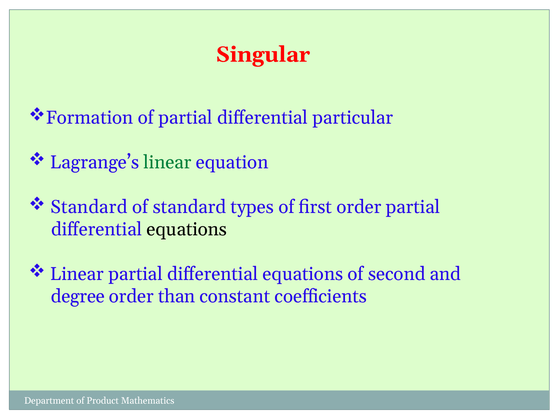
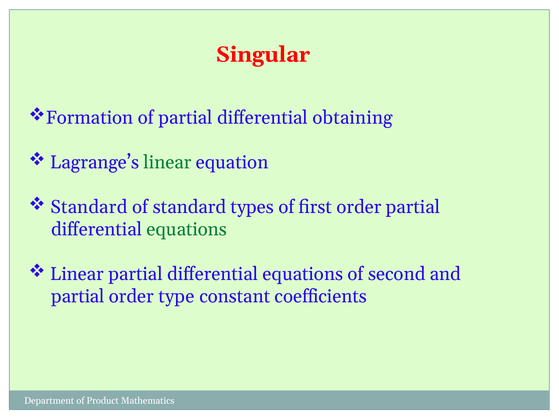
particular: particular -> obtaining
equations at (187, 230) colour: black -> green
degree at (78, 297): degree -> partial
than: than -> type
